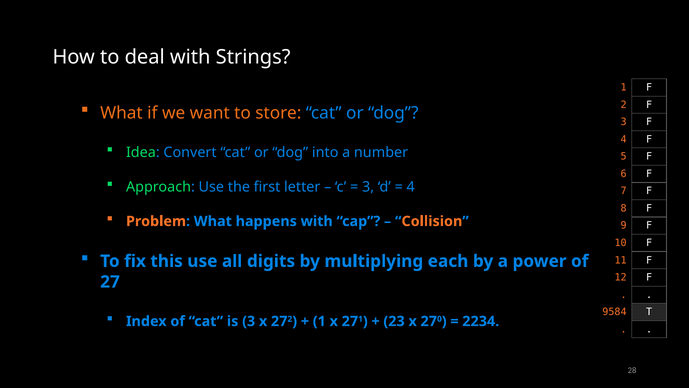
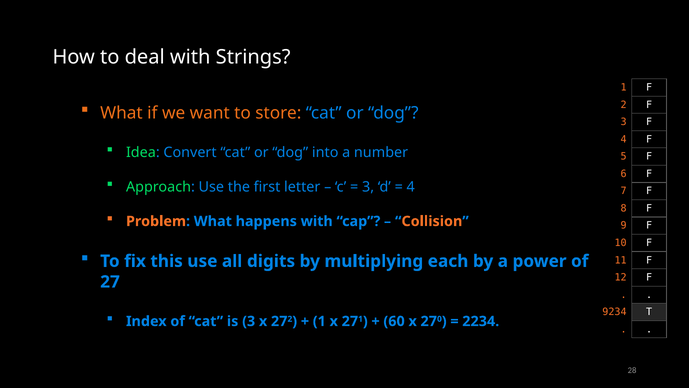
9584: 9584 -> 9234
23: 23 -> 60
